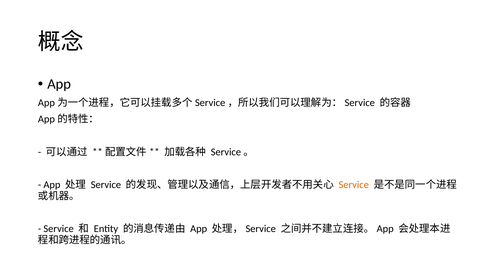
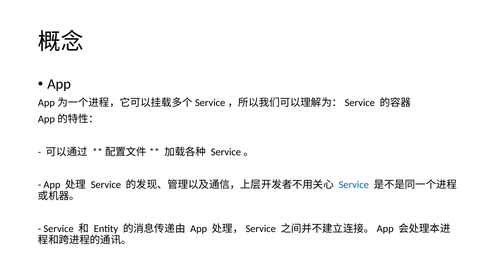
Service at (354, 185) colour: orange -> blue
